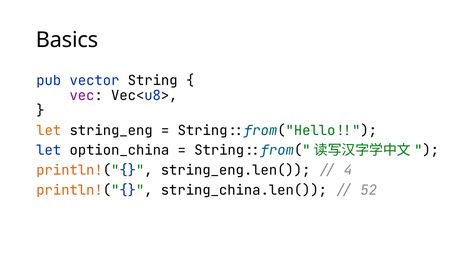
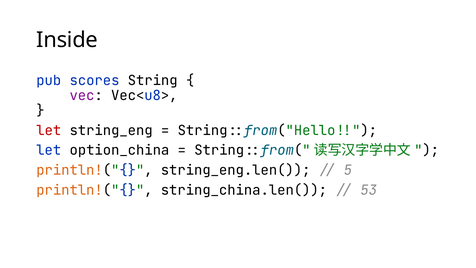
Basics: Basics -> Inside
vector: vector -> scores
let at (49, 130) colour: orange -> red
4: 4 -> 5
52: 52 -> 53
